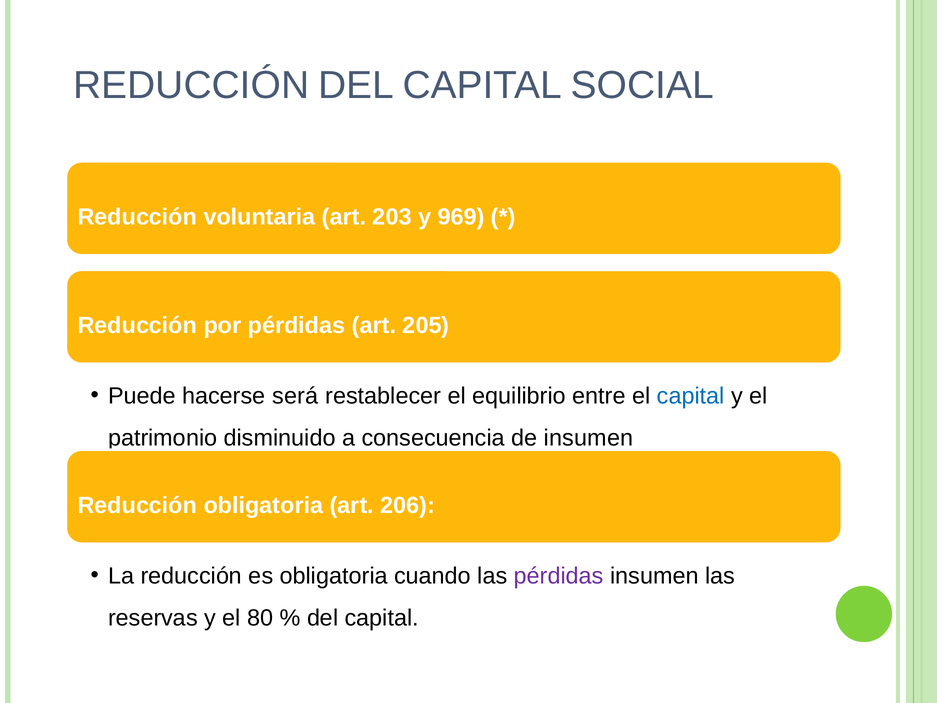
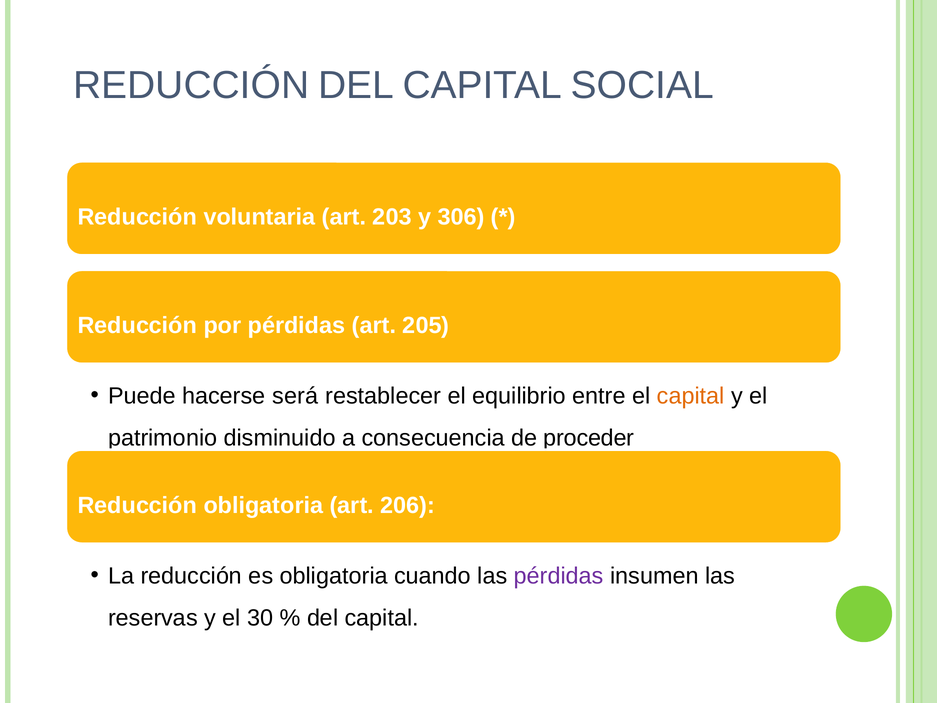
969: 969 -> 306
capital at (691, 396) colour: blue -> orange
de insumen: insumen -> proceder
80: 80 -> 30
